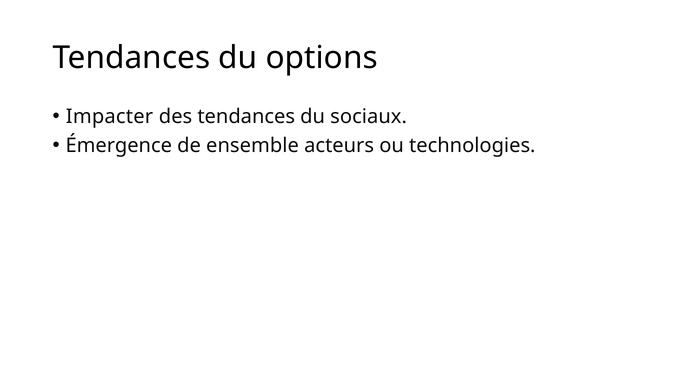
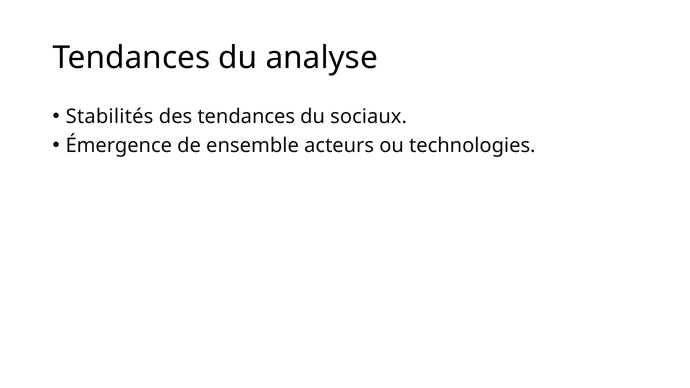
options: options -> analyse
Impacter: Impacter -> Stabilités
